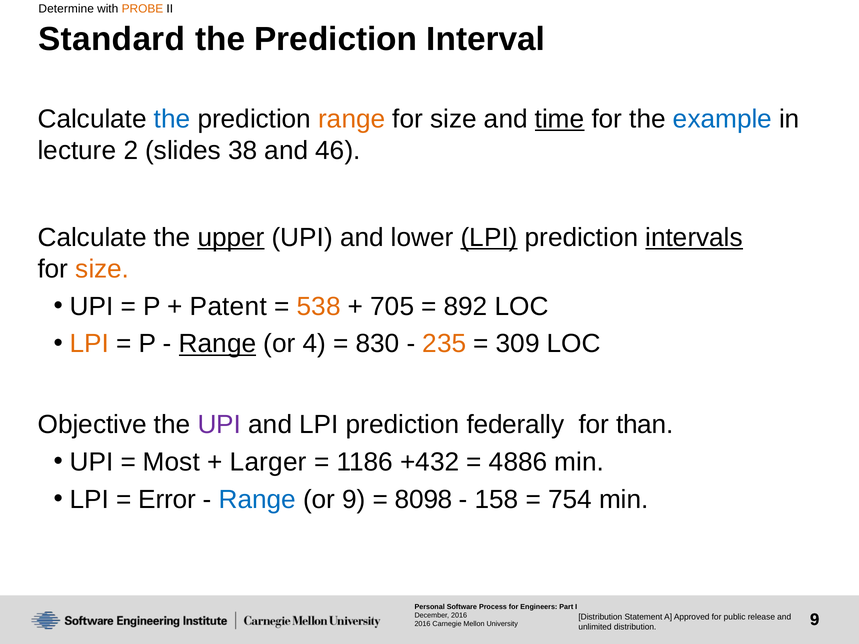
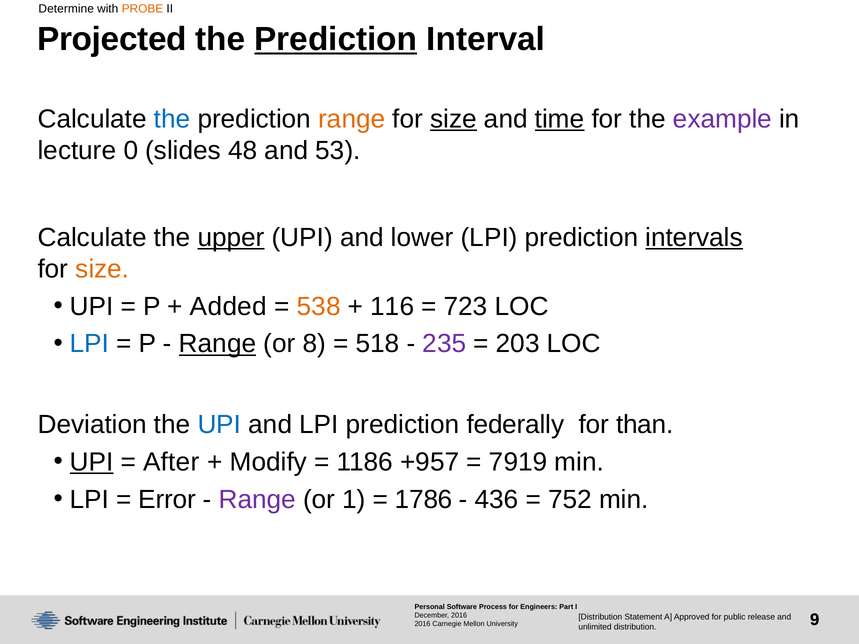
Standard: Standard -> Projected
Prediction at (336, 39) underline: none -> present
size at (453, 119) underline: none -> present
example colour: blue -> purple
2: 2 -> 0
38: 38 -> 48
46: 46 -> 53
LPI at (489, 238) underline: present -> none
Patent: Patent -> Added
705: 705 -> 116
892: 892 -> 723
LPI at (89, 344) colour: orange -> blue
4: 4 -> 8
830: 830 -> 518
235 colour: orange -> purple
309: 309 -> 203
Objective: Objective -> Deviation
UPI at (219, 425) colour: purple -> blue
UPI at (92, 462) underline: none -> present
Most: Most -> After
Larger: Larger -> Modify
+432: +432 -> +957
4886: 4886 -> 7919
Range at (257, 500) colour: blue -> purple
or 9: 9 -> 1
8098: 8098 -> 1786
158: 158 -> 436
754: 754 -> 752
